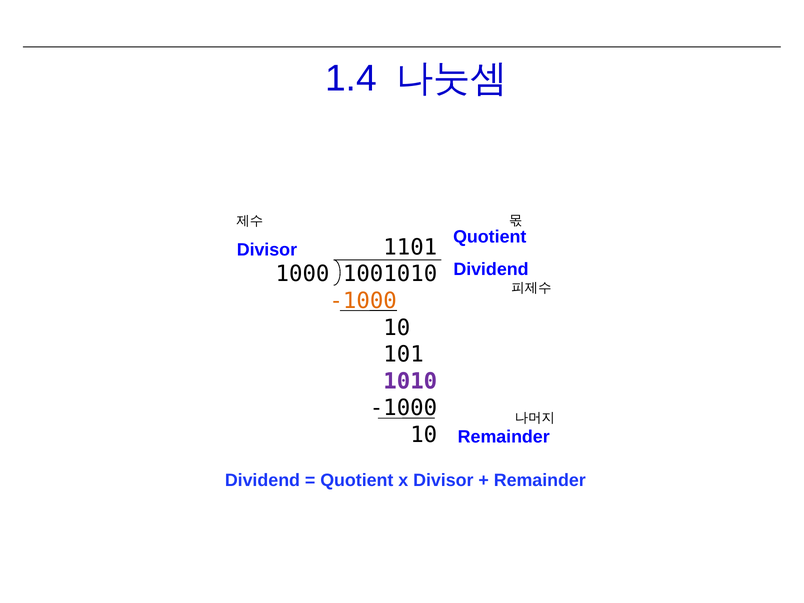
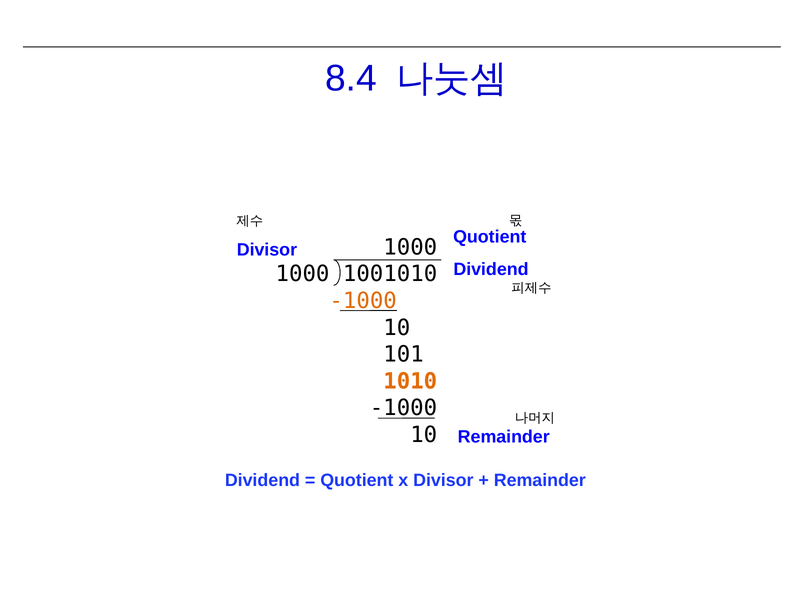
1.4: 1.4 -> 8.4
1101 at (410, 247): 1101 -> 1000
1010 colour: purple -> orange
